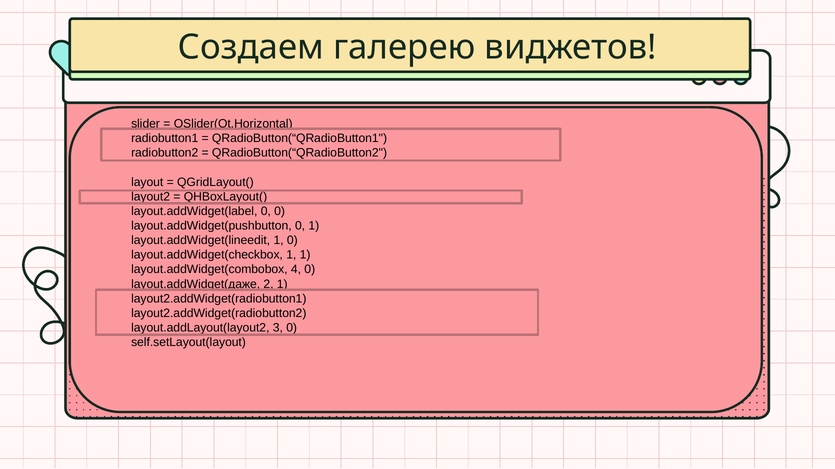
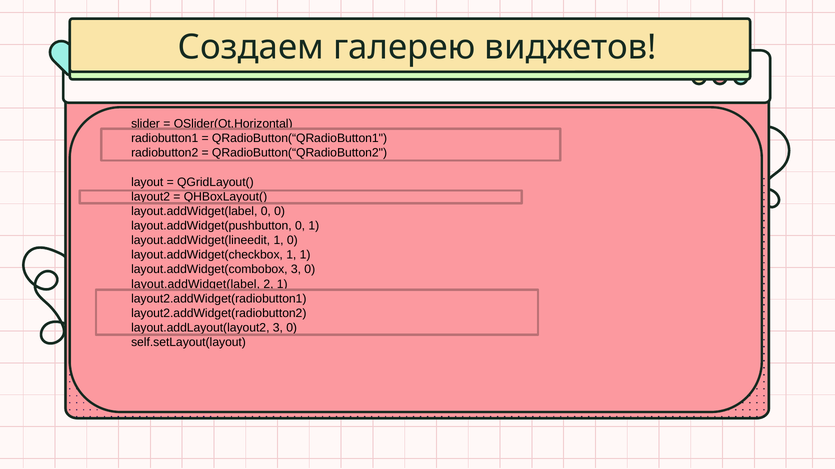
layout.addWidget(combobox 4: 4 -> 3
layout.addWidget(даже at (196, 284): layout.addWidget(даже -> layout.addWidget(label
